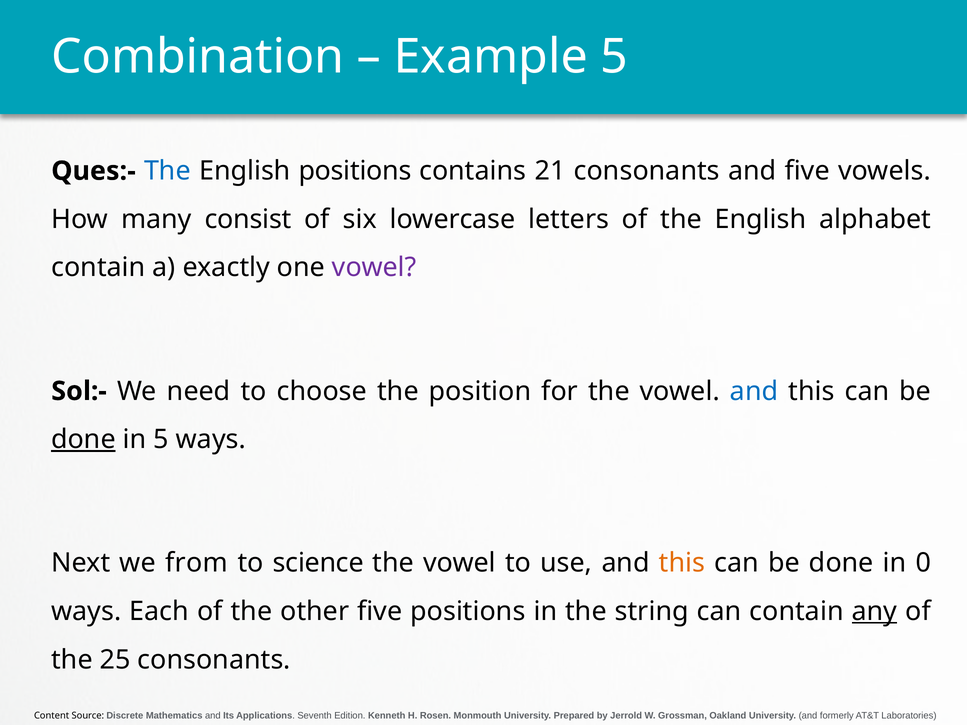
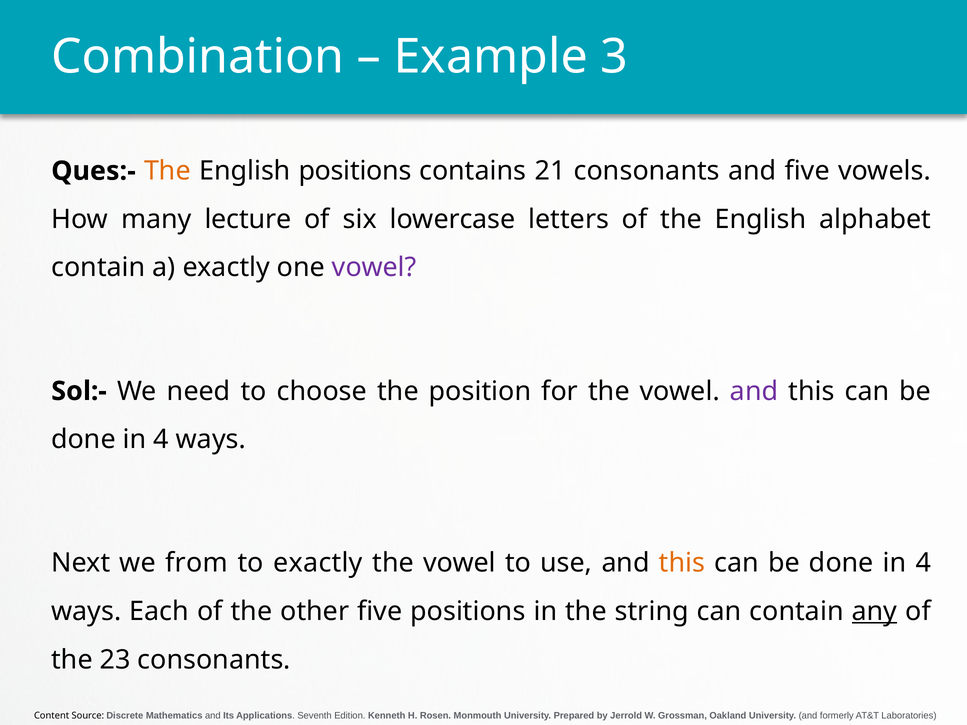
Example 5: 5 -> 3
The at (167, 171) colour: blue -> orange
consist: consist -> lecture
and at (754, 391) colour: blue -> purple
done at (83, 440) underline: present -> none
5 at (161, 440): 5 -> 4
to science: science -> exactly
0 at (923, 563): 0 -> 4
25: 25 -> 23
